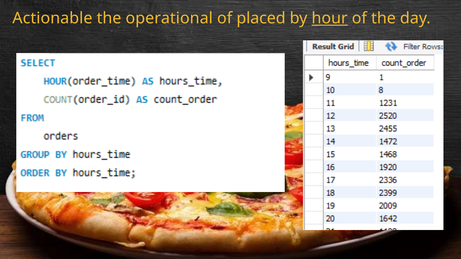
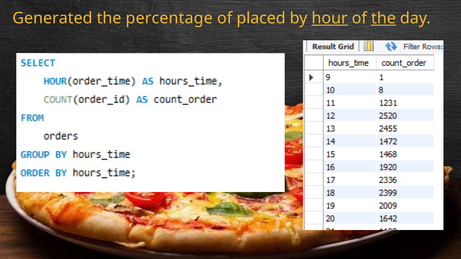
Actionable: Actionable -> Generated
operational: operational -> percentage
the at (384, 18) underline: none -> present
